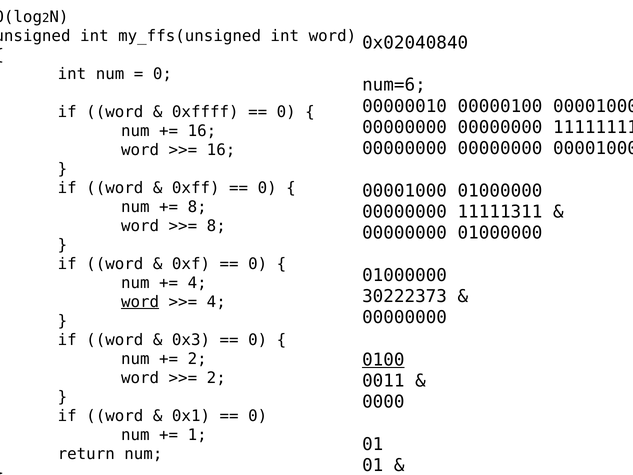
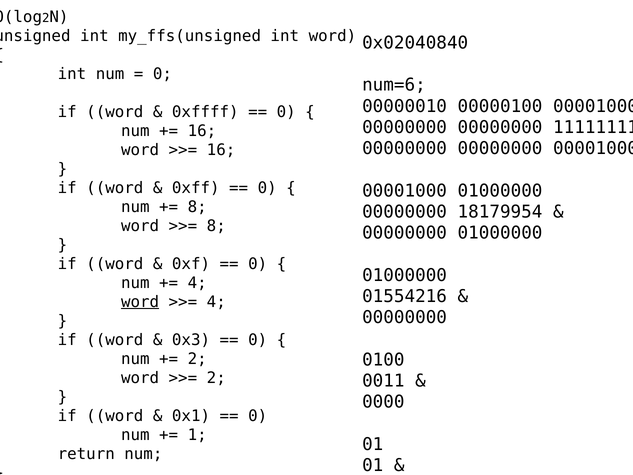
11111311: 11111311 -> 18179954
30222373: 30222373 -> 01554216
0100 underline: present -> none
